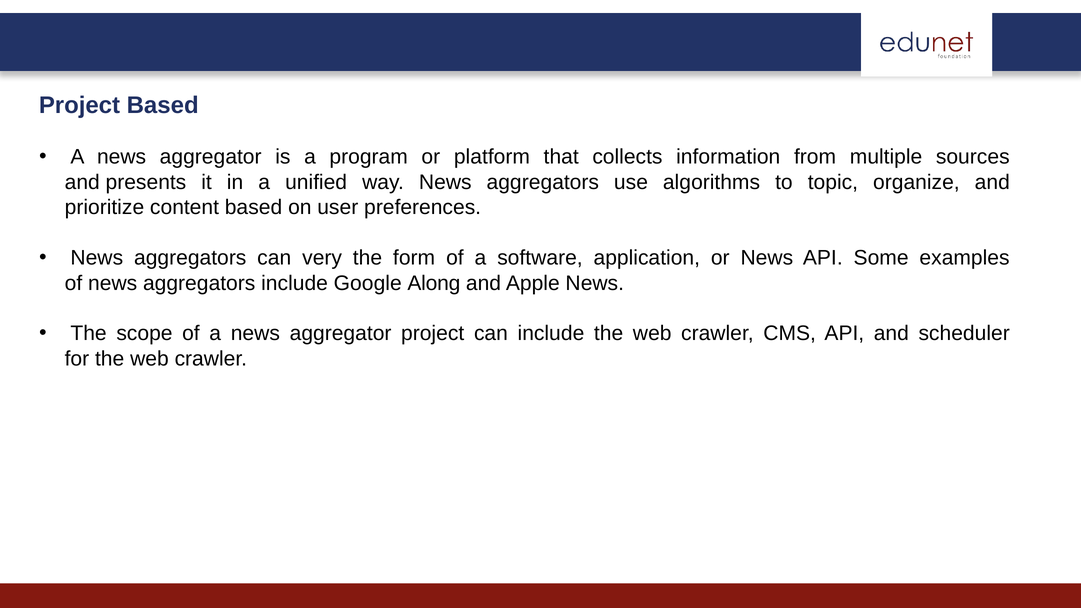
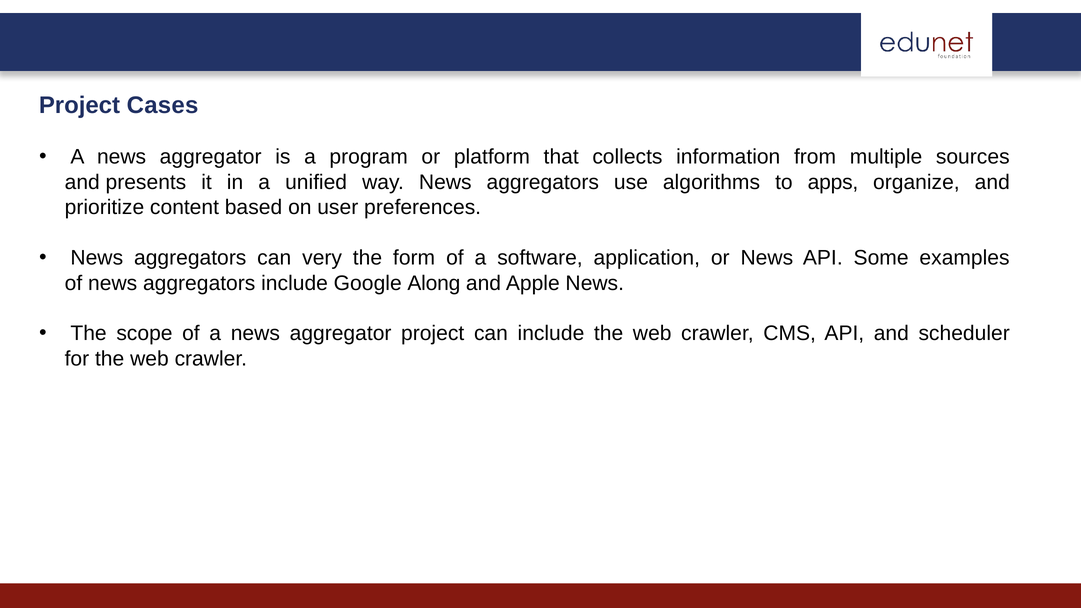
Project Based: Based -> Cases
topic: topic -> apps
